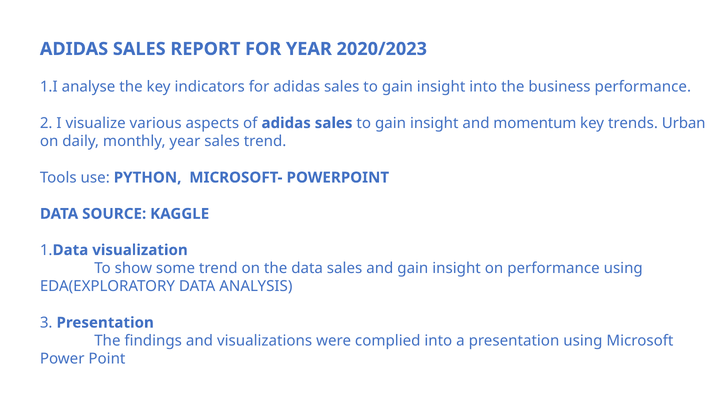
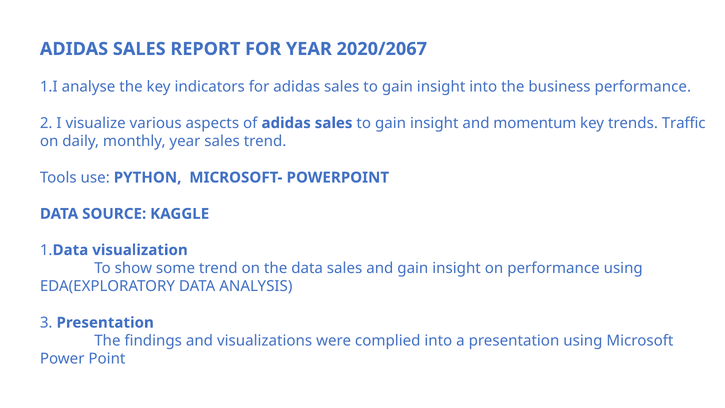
2020/2023: 2020/2023 -> 2020/2067
Urban: Urban -> Traffic
